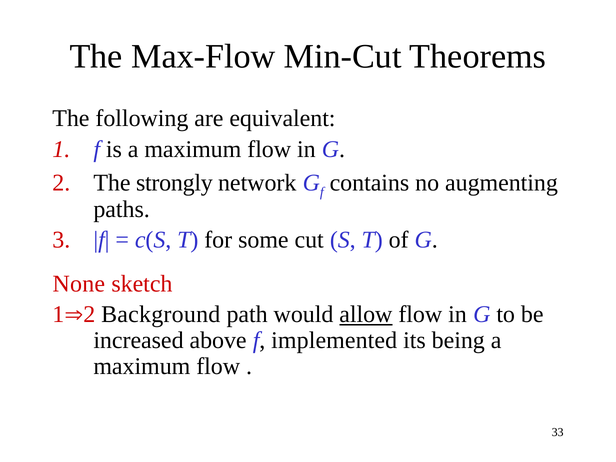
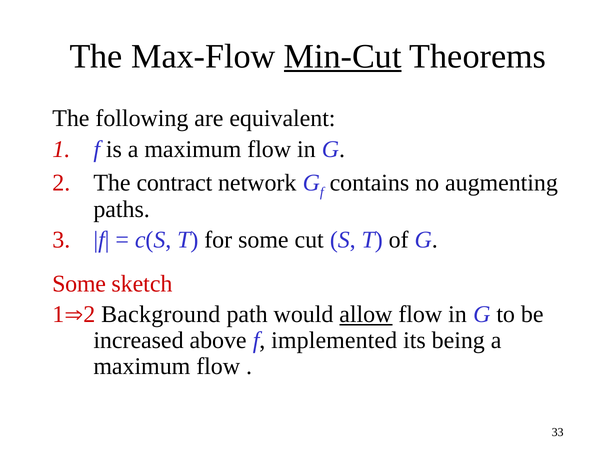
Min-Cut underline: none -> present
strongly: strongly -> contract
None at (79, 284): None -> Some
